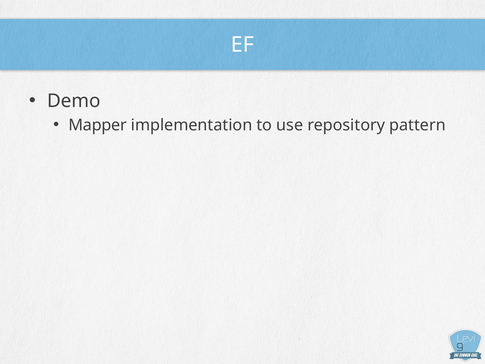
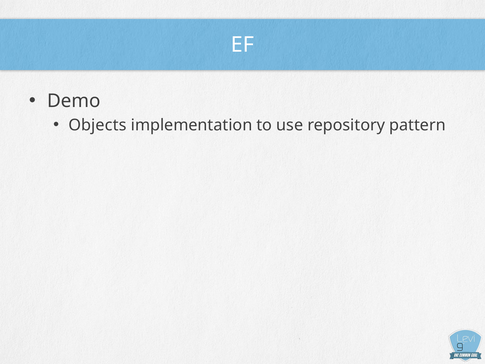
Mapper: Mapper -> Objects
